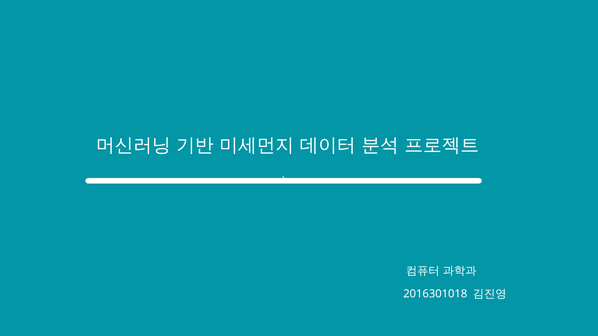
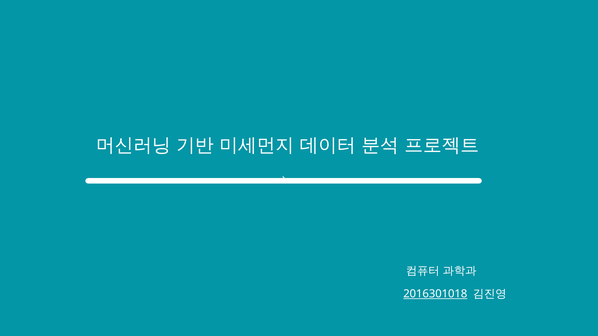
2016301018 underline: none -> present
